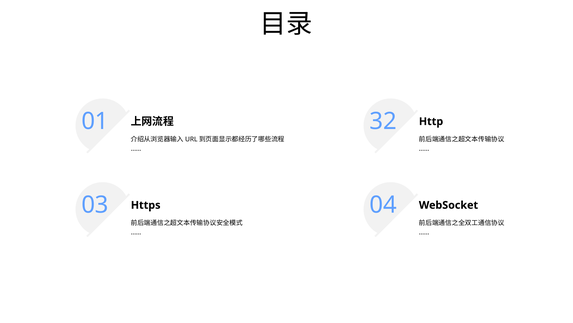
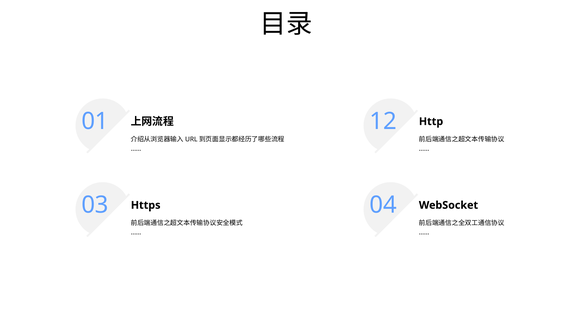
32: 32 -> 12
